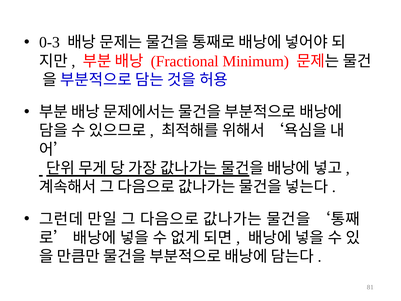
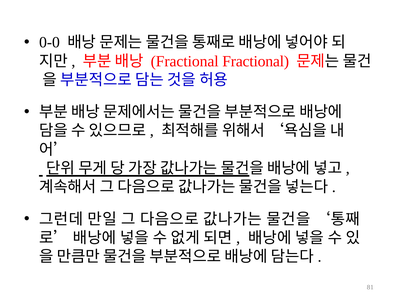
0-3: 0-3 -> 0-0
Fractional Minimum: Minimum -> Fractional
